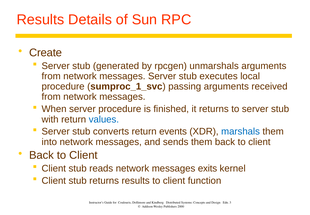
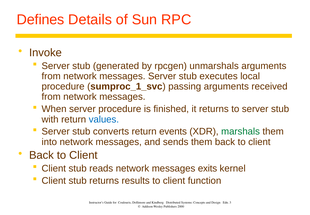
Results at (40, 20): Results -> Defines
Create: Create -> Invoke
marshals colour: blue -> green
